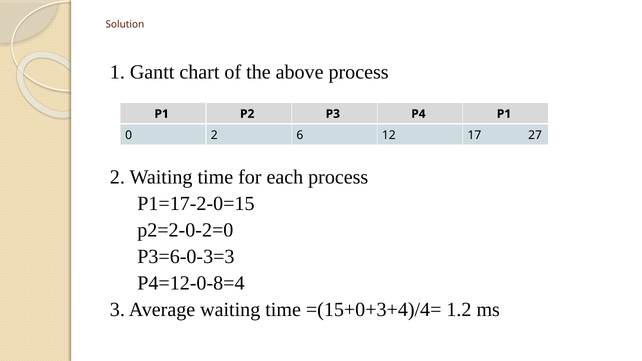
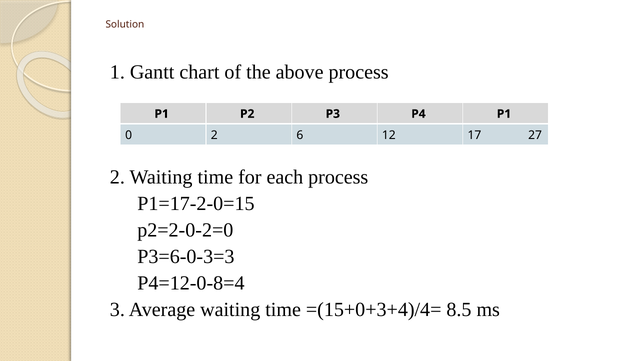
1.2: 1.2 -> 8.5
